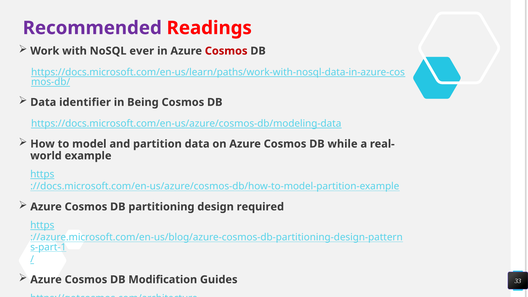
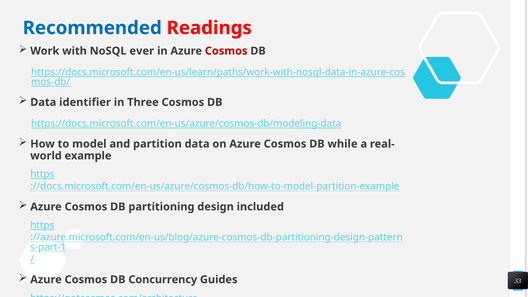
Recommended colour: purple -> blue
Being: Being -> Three
required: required -> included
Modification: Modification -> Concurrency
